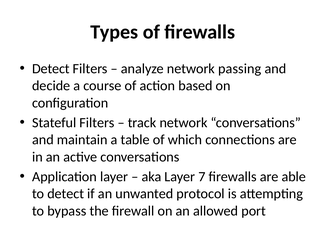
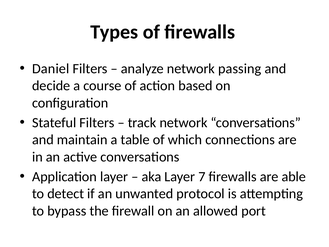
Detect at (51, 69): Detect -> Daniel
